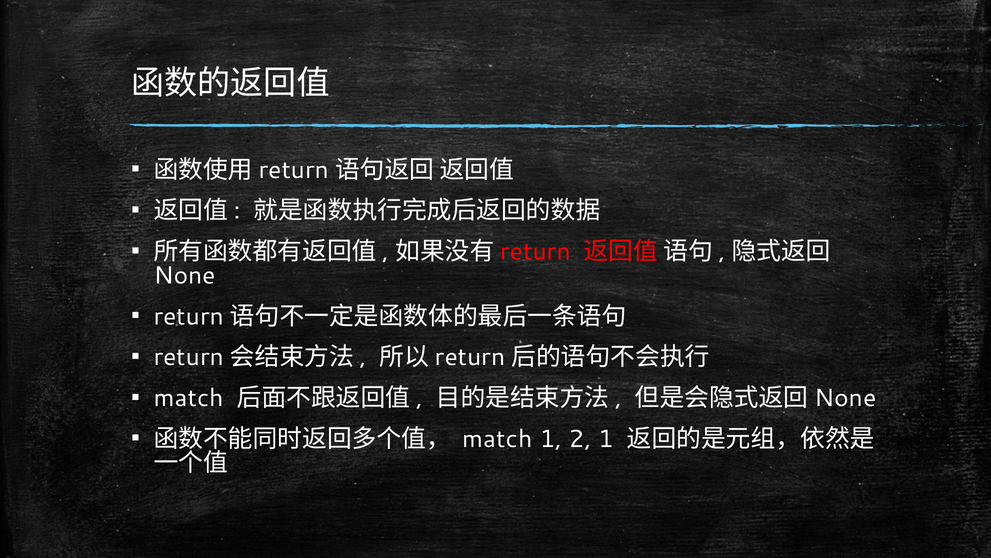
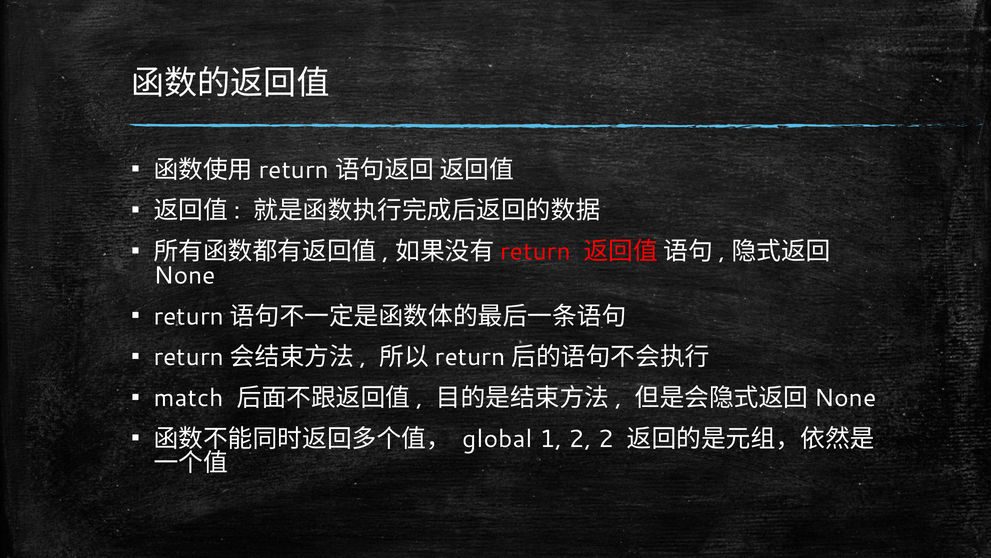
match at (497, 439): match -> global
2 1: 1 -> 2
